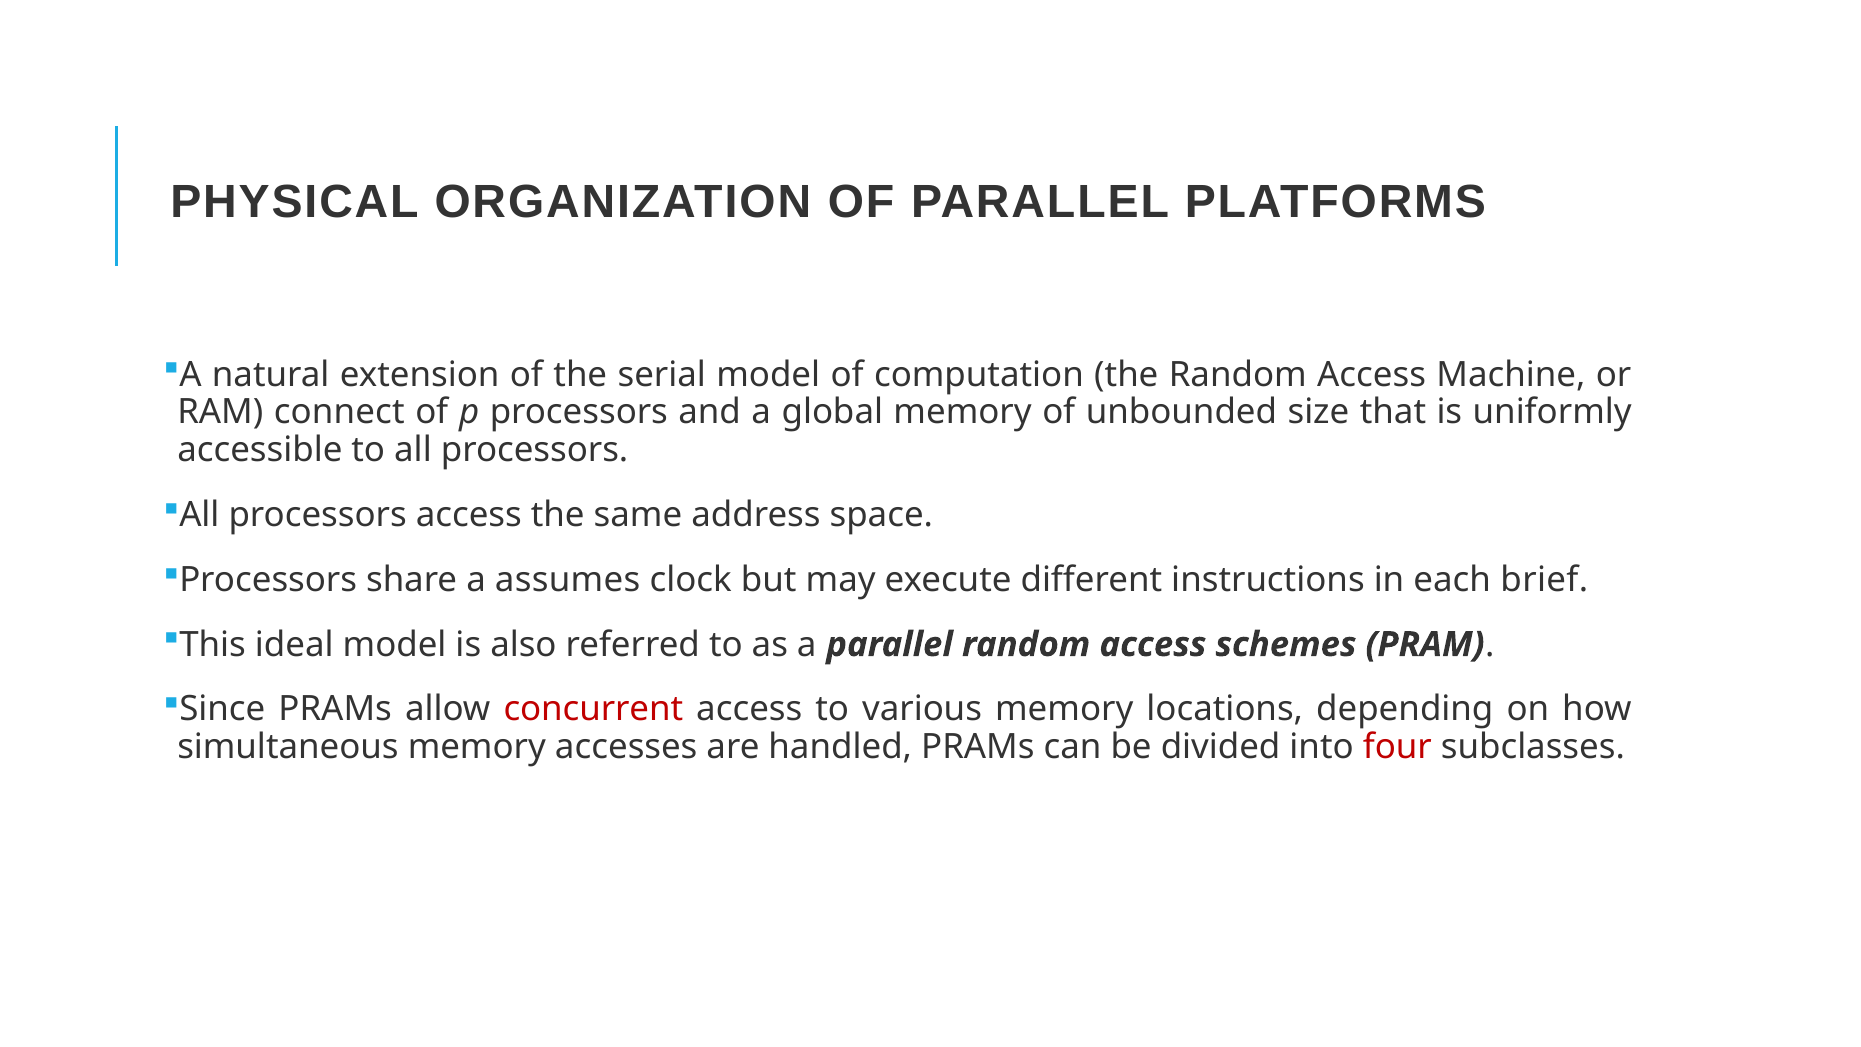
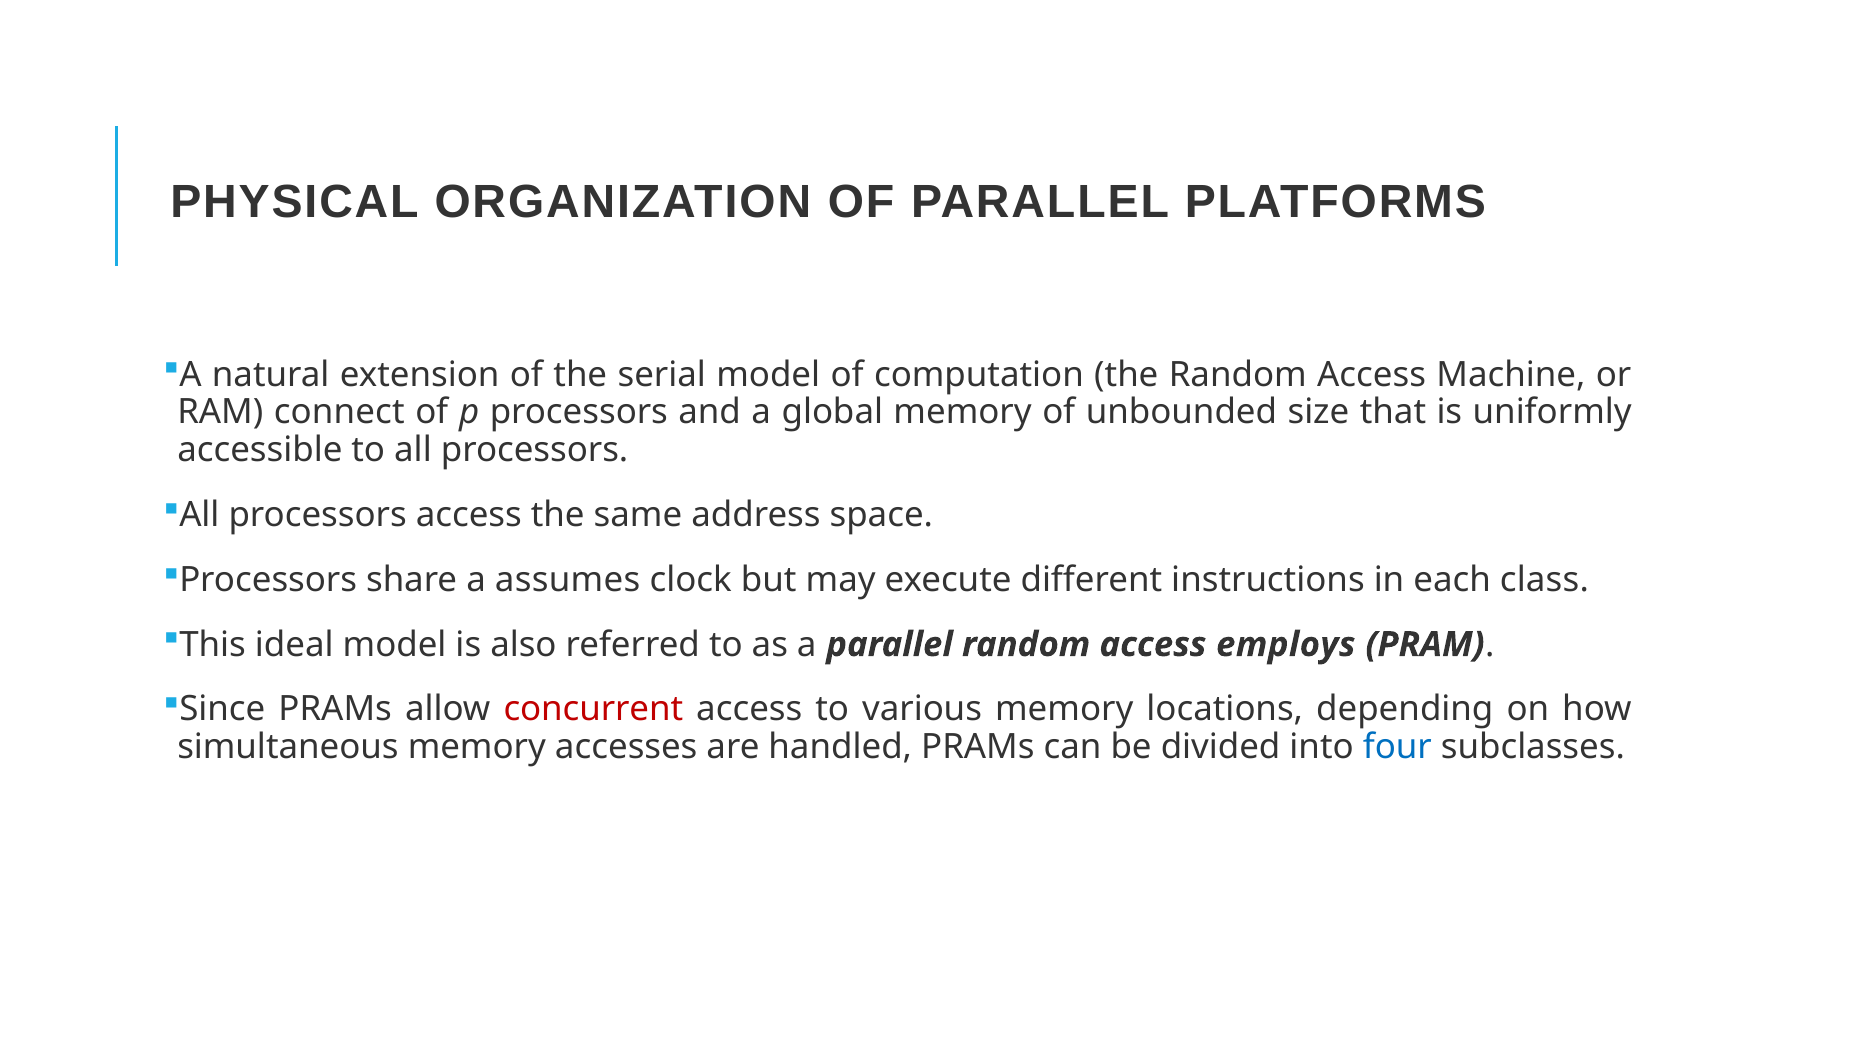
brief: brief -> class
schemes: schemes -> employs
four colour: red -> blue
